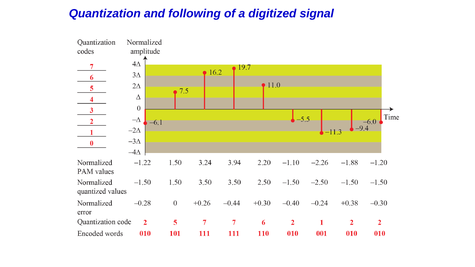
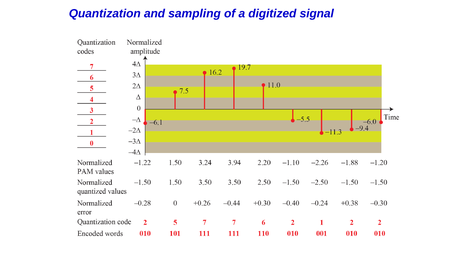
following: following -> sampling
